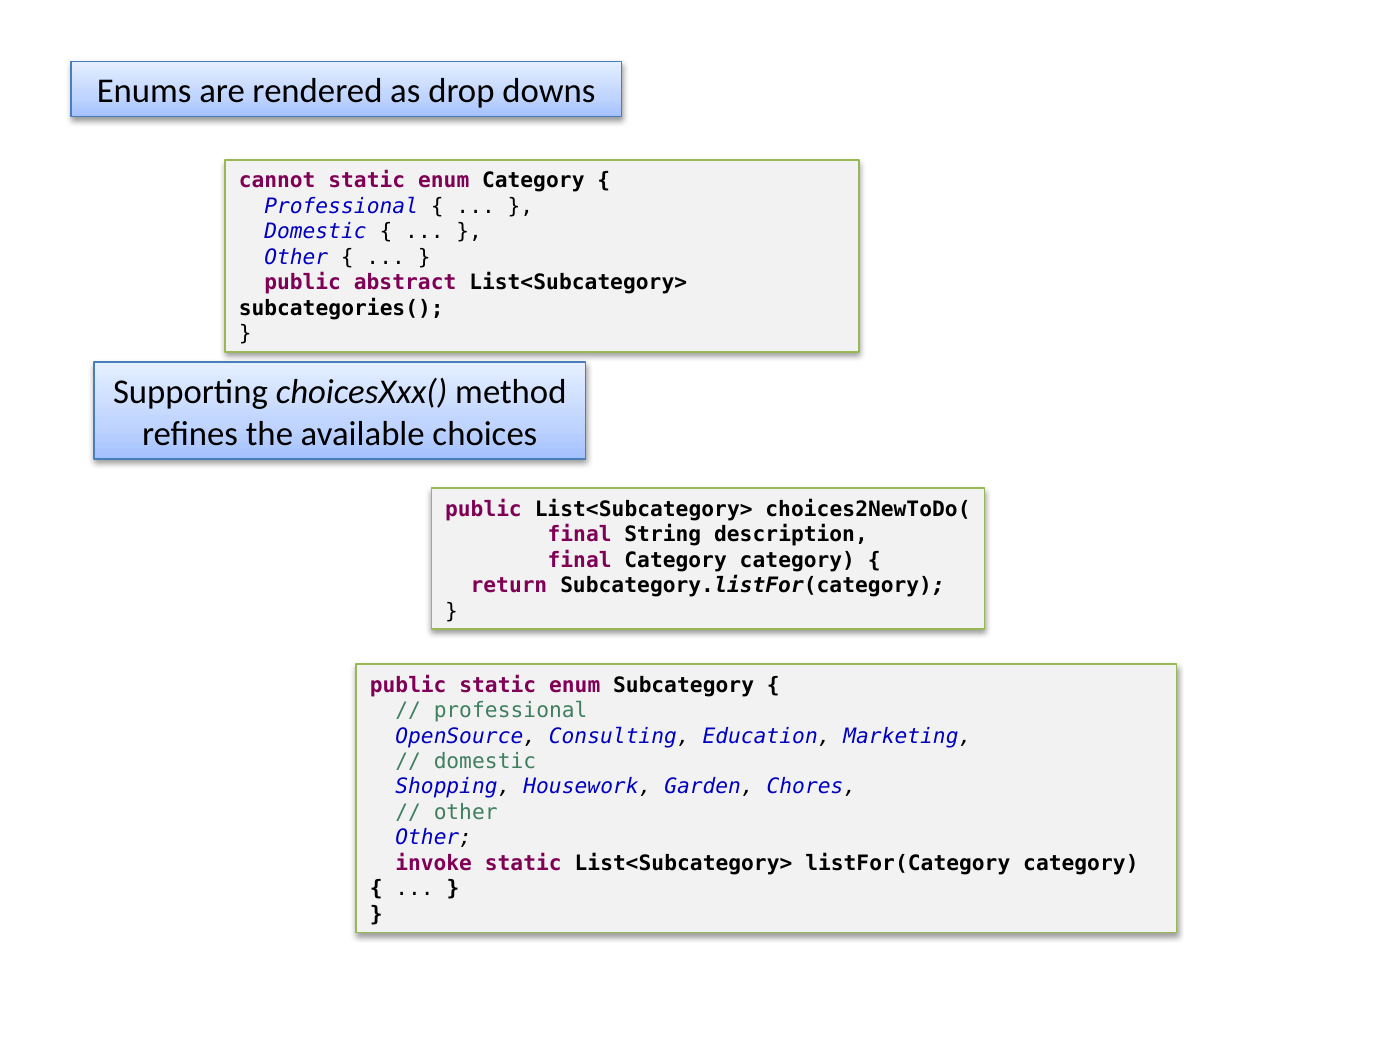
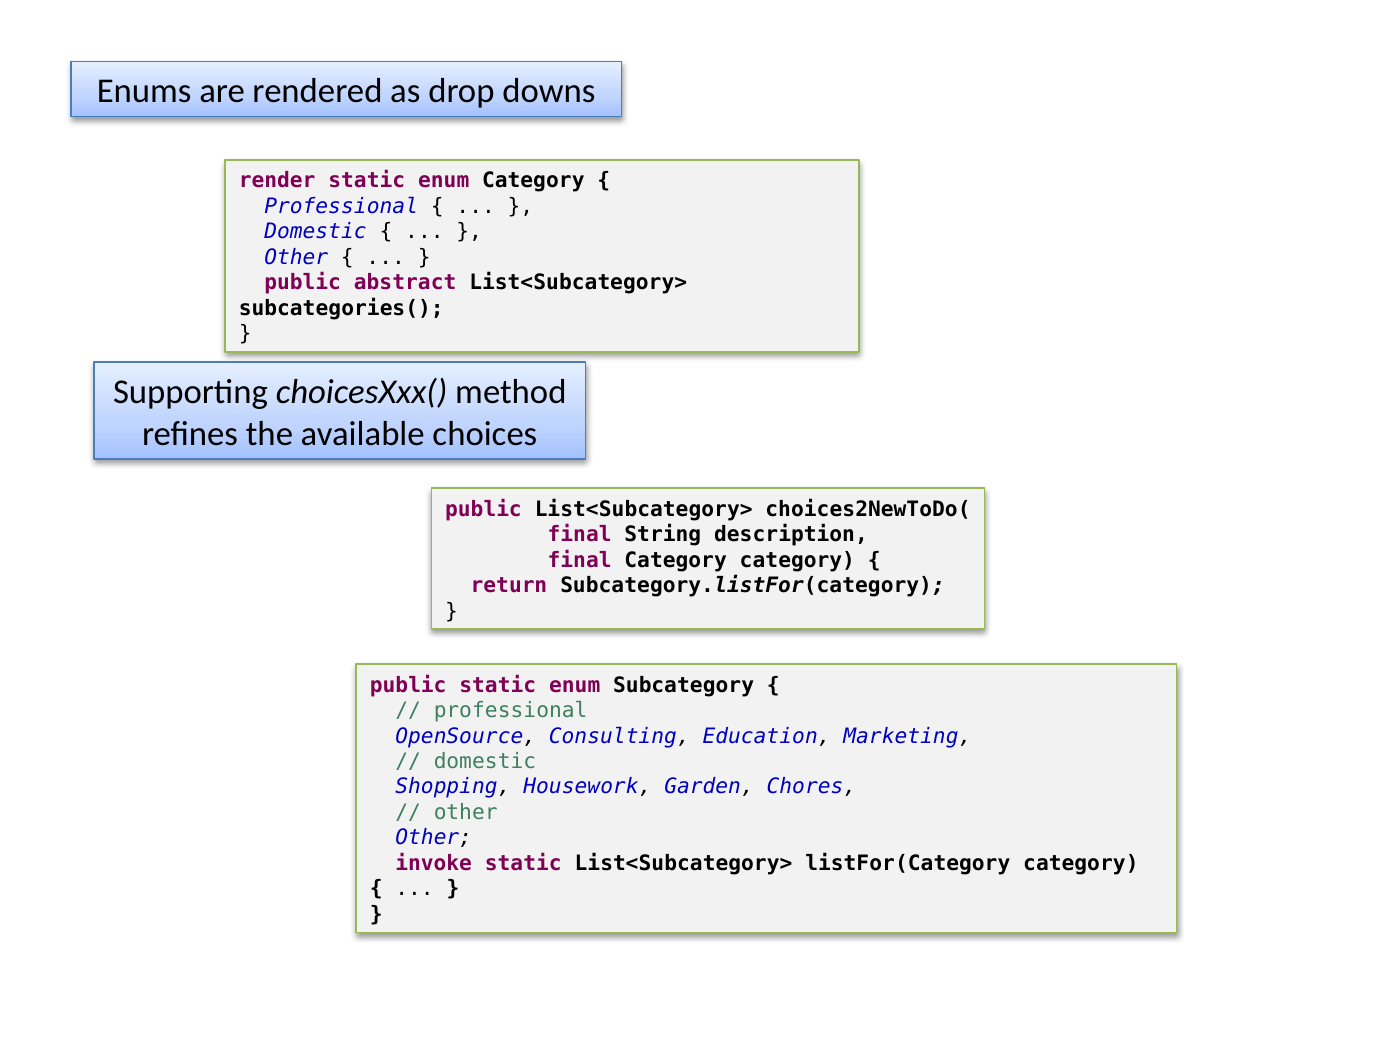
cannot: cannot -> render
